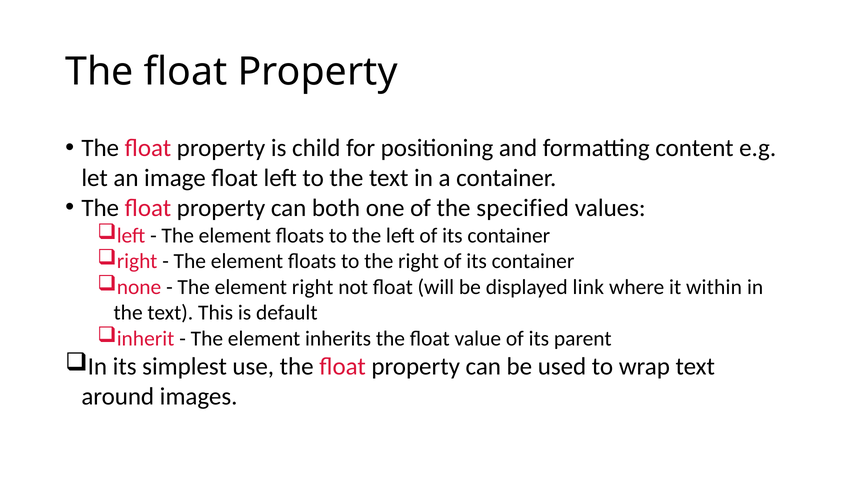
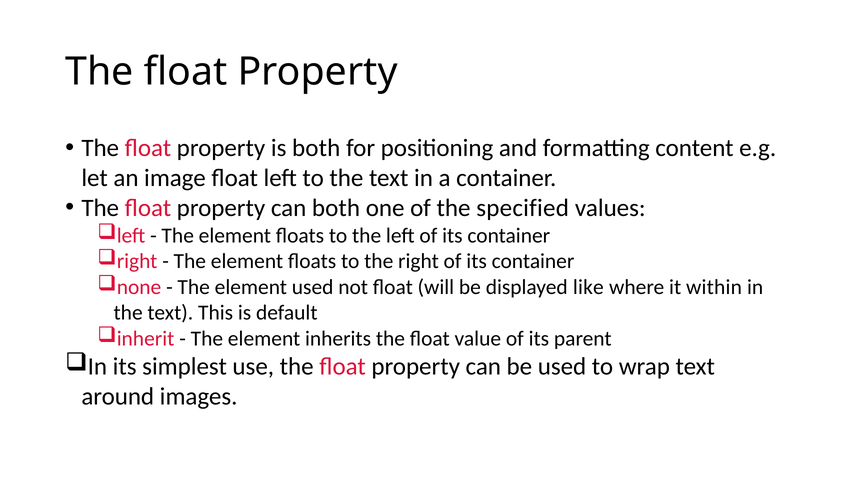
is child: child -> both
element right: right -> used
link: link -> like
